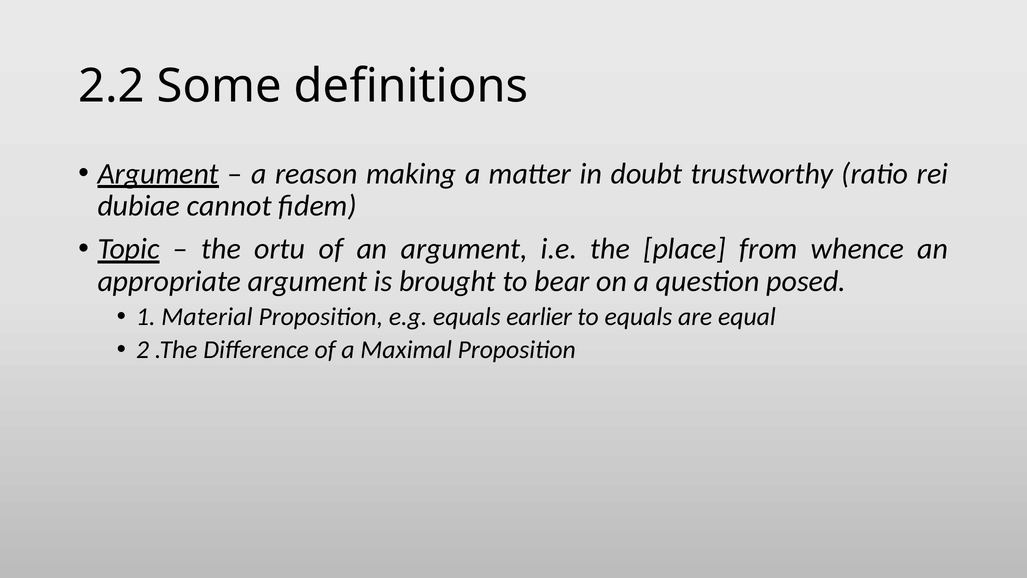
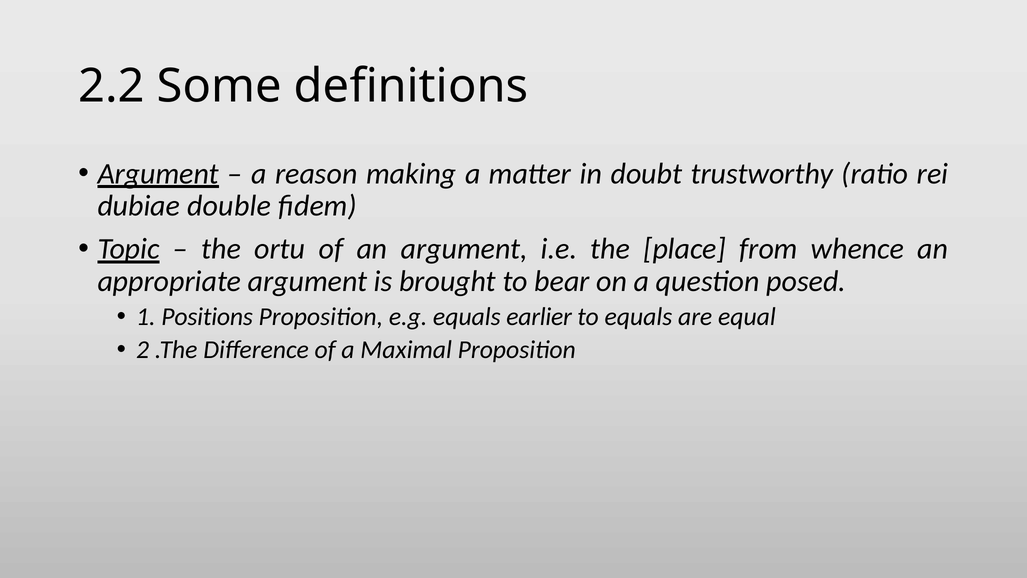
cannot: cannot -> double
Material: Material -> Positions
